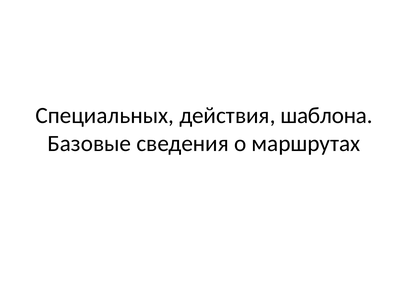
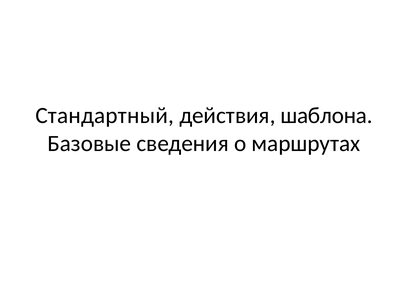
Специальных: Специальных -> Стандартный
